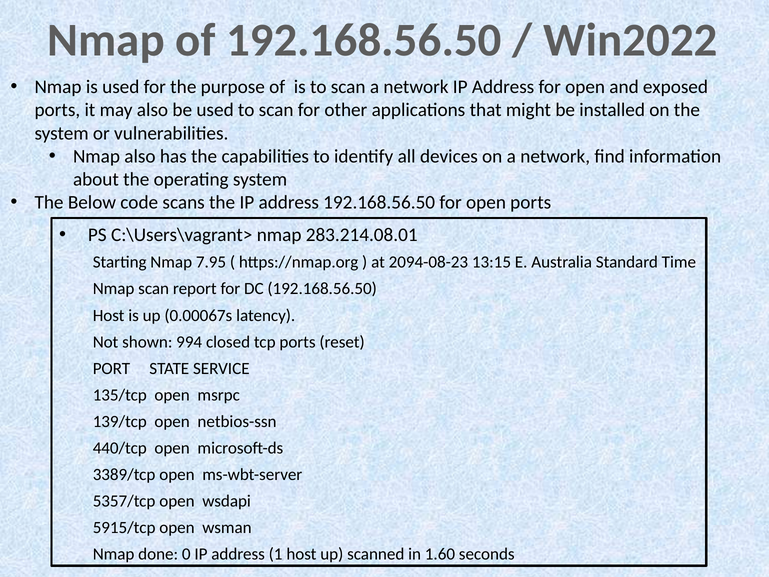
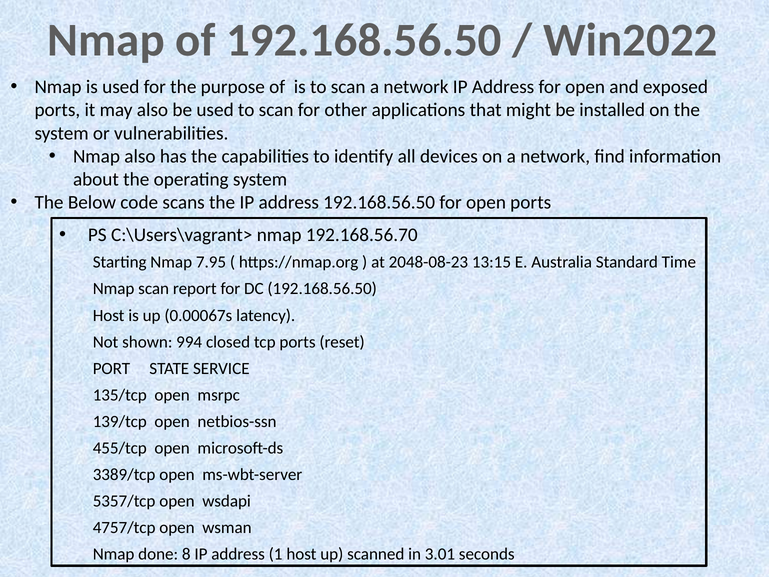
283.214.08.01: 283.214.08.01 -> 192.168.56.70
2094-08-23: 2094-08-23 -> 2048-08-23
440/tcp: 440/tcp -> 455/tcp
5915/tcp: 5915/tcp -> 4757/tcp
0: 0 -> 8
1.60: 1.60 -> 3.01
